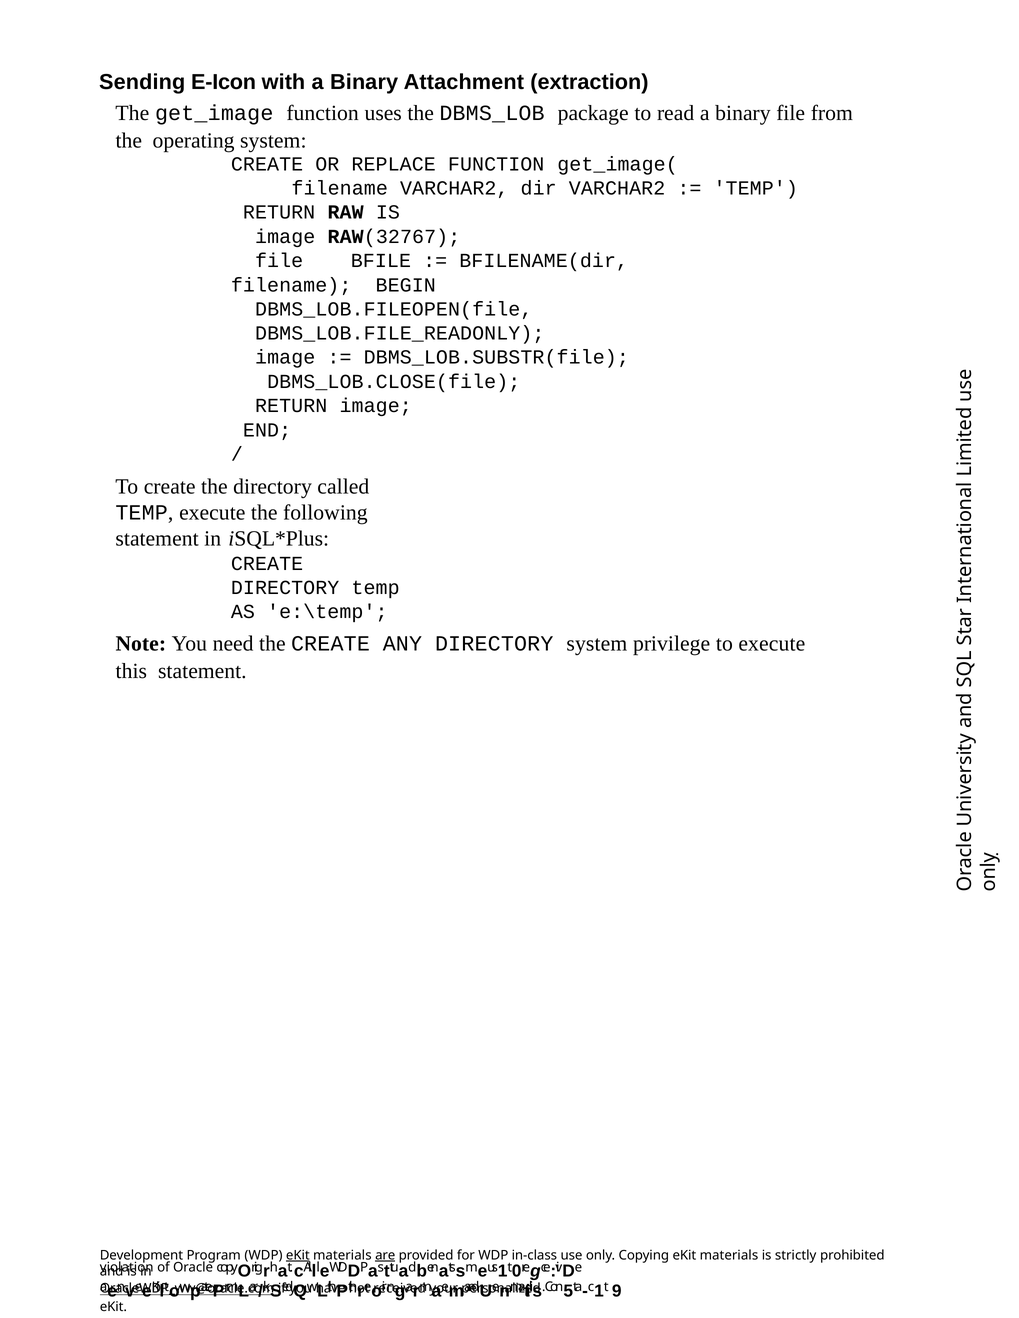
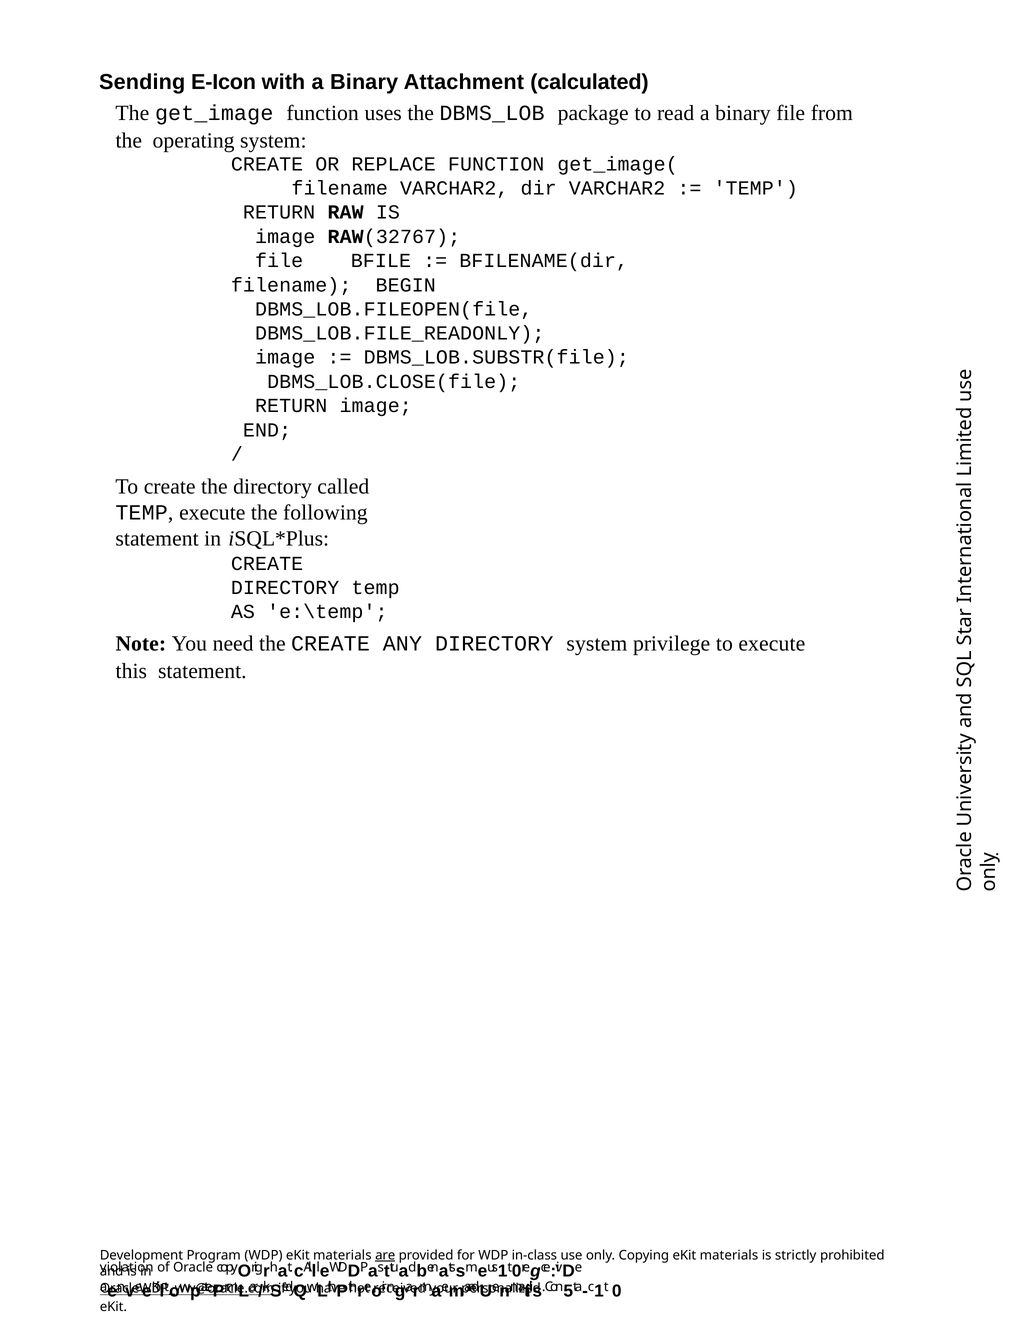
extraction: extraction -> calculated
eKit at (298, 1256) underline: present -> none
9: 9 -> 0
